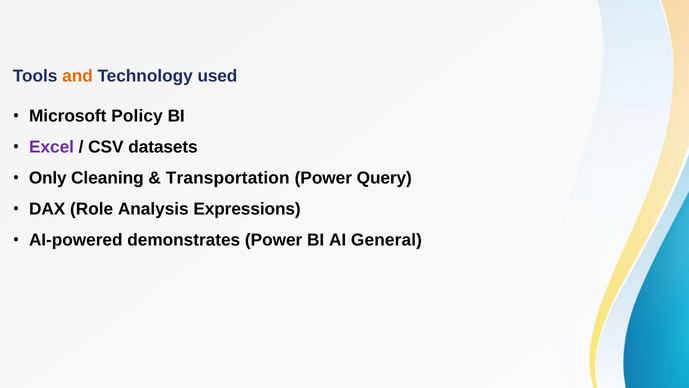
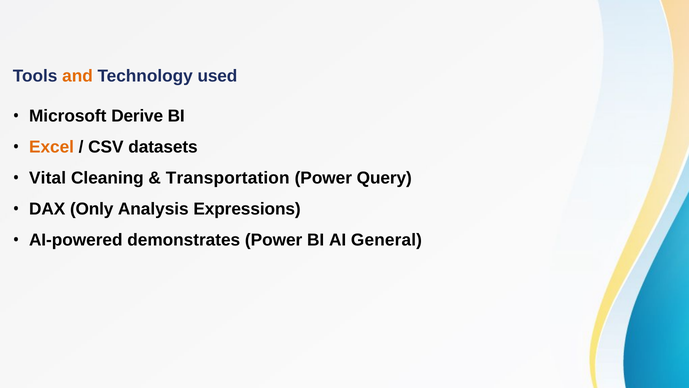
Policy: Policy -> Derive
Excel colour: purple -> orange
Only: Only -> Vital
Role: Role -> Only
